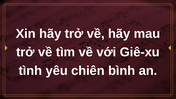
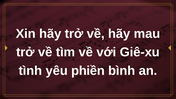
chiên: chiên -> phiền
